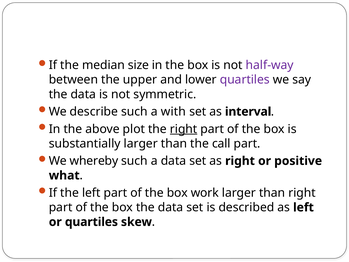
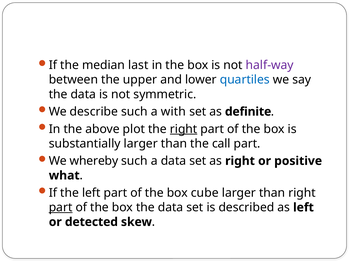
size: size -> last
quartiles at (245, 80) colour: purple -> blue
interval: interval -> definite
work: work -> cube
part at (61, 207) underline: none -> present
or quartiles: quartiles -> detected
